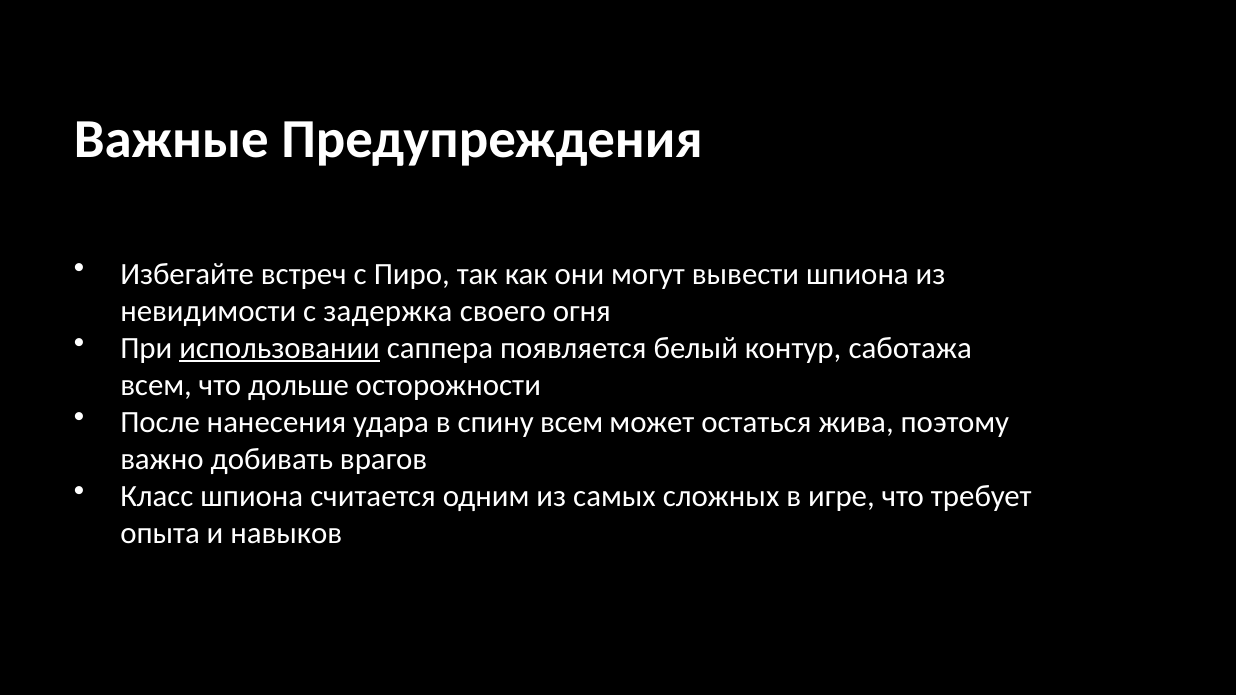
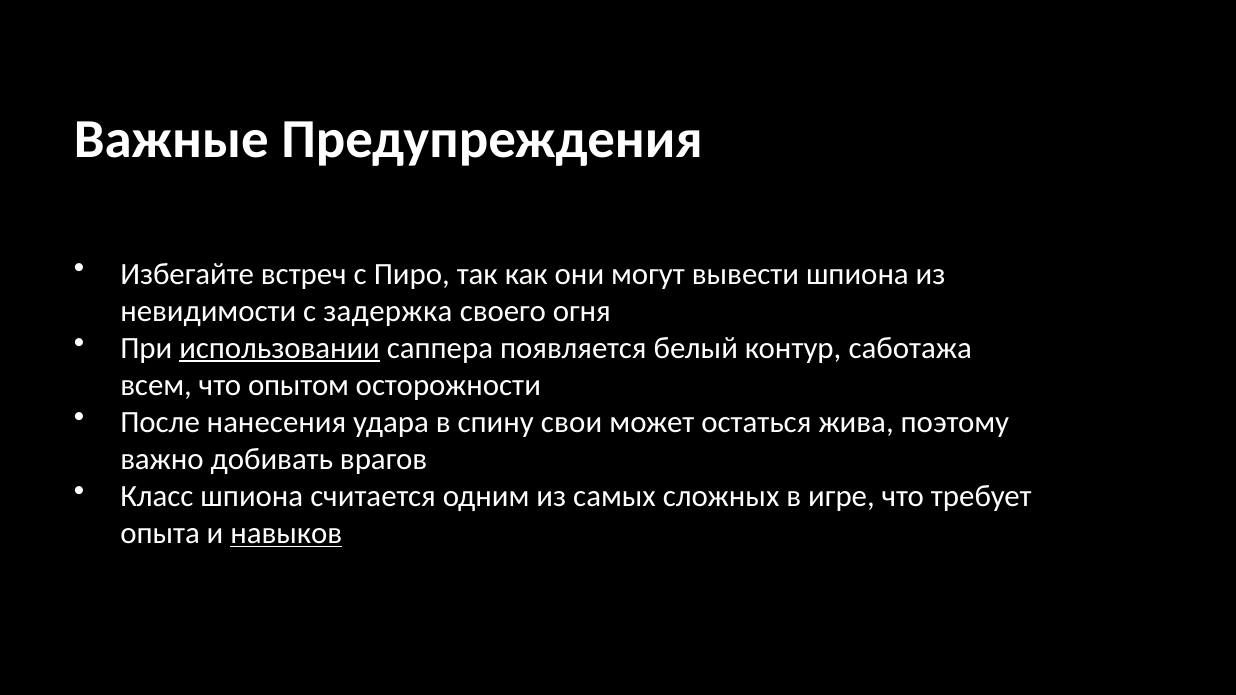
дольше: дольше -> опытом
спину всем: всем -> свои
навыков underline: none -> present
